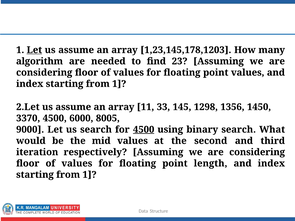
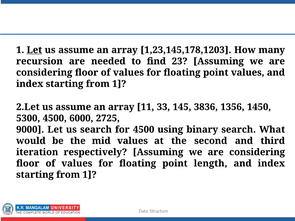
algorithm: algorithm -> recursion
1298: 1298 -> 3836
3370: 3370 -> 5300
8005: 8005 -> 2725
4500 at (144, 130) underline: present -> none
